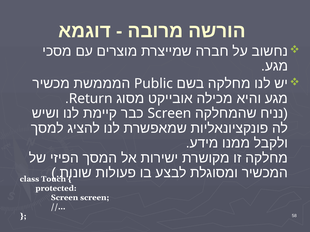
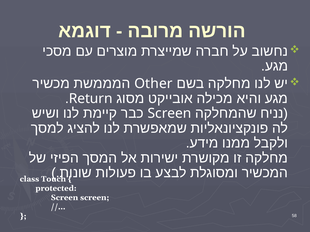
Public: Public -> Other
